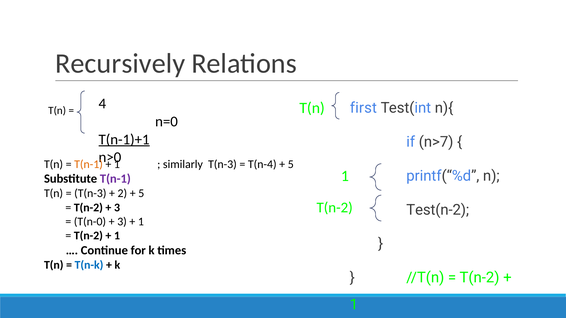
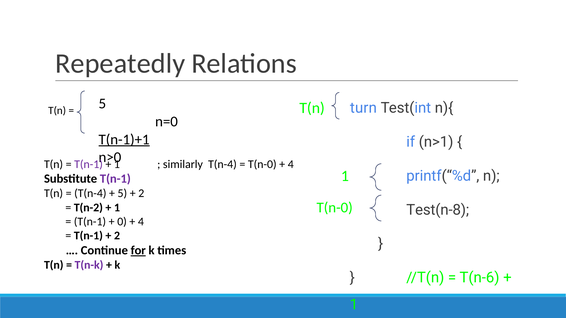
Recursively: Recursively -> Repeatedly
first: first -> turn
4 at (102, 104): 4 -> 5
n>7: n>7 -> n>1
T(n-1 at (89, 164) colour: orange -> purple
similarly T(n-3: T(n-3 -> T(n-4
T(n-4 at (262, 164): T(n-4 -> T(n-0
5 at (291, 164): 5 -> 4
T(n-3 at (90, 194): T(n-3 -> T(n-4
2 at (122, 194): 2 -> 5
5 at (141, 194): 5 -> 2
T(n-2 at (335, 208): T(n-2 -> T(n-0
3 at (117, 208): 3 -> 1
Test(n-2: Test(n-2 -> Test(n-8
T(n-0 at (90, 222): T(n-0 -> T(n-1
3 at (122, 222): 3 -> 0
1 at (141, 222): 1 -> 4
T(n-2 at (88, 236): T(n-2 -> T(n-1
1 at (117, 236): 1 -> 2
for underline: none -> present
T(n-k colour: blue -> purple
T(n-2 at (480, 278): T(n-2 -> T(n-6
